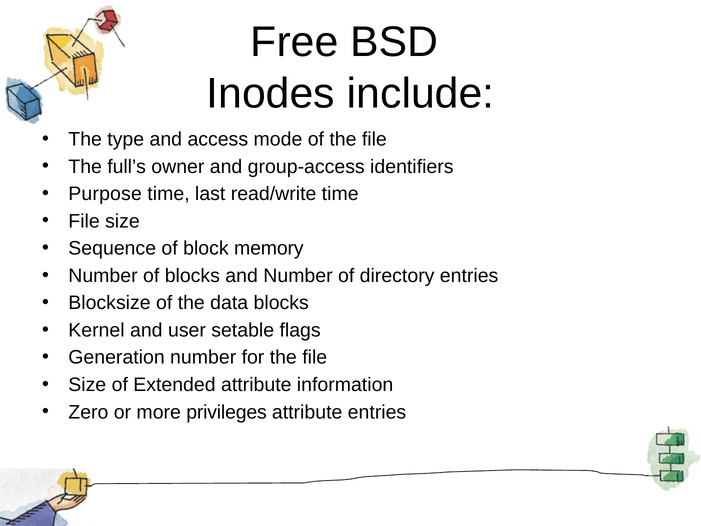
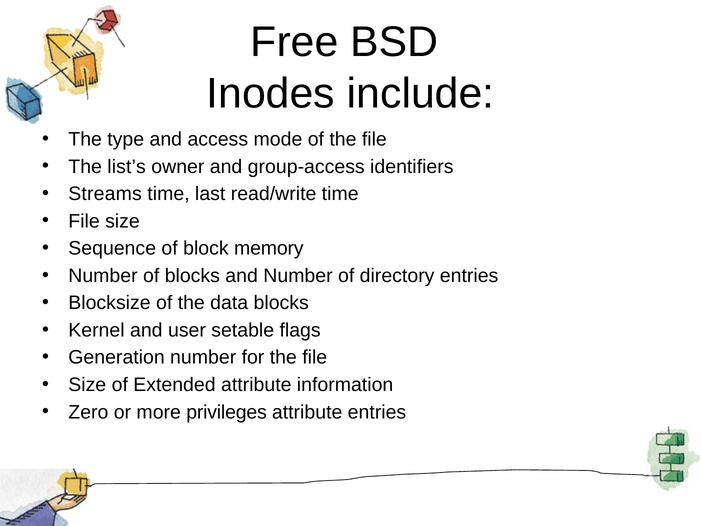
full’s: full’s -> list’s
Purpose: Purpose -> Streams
